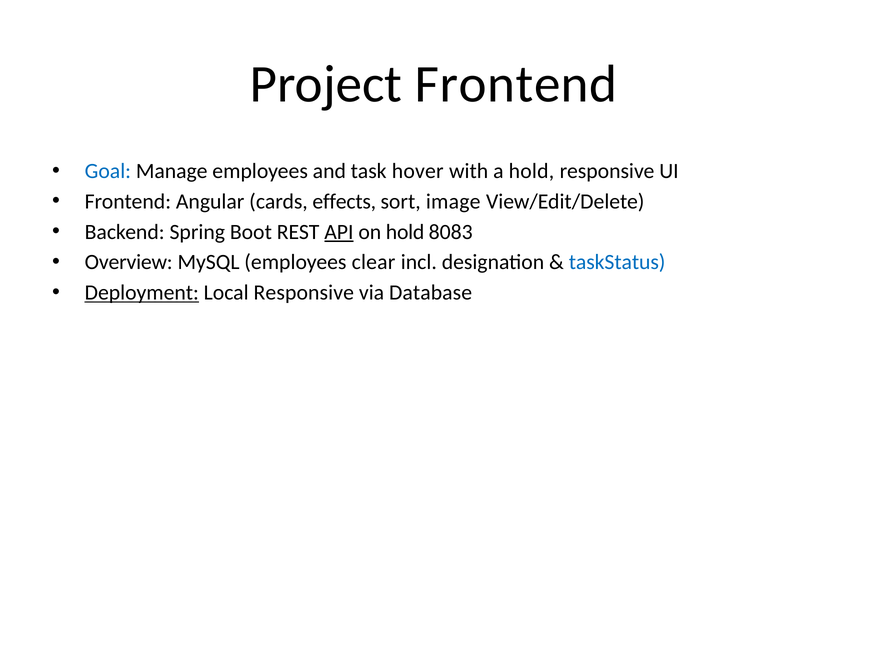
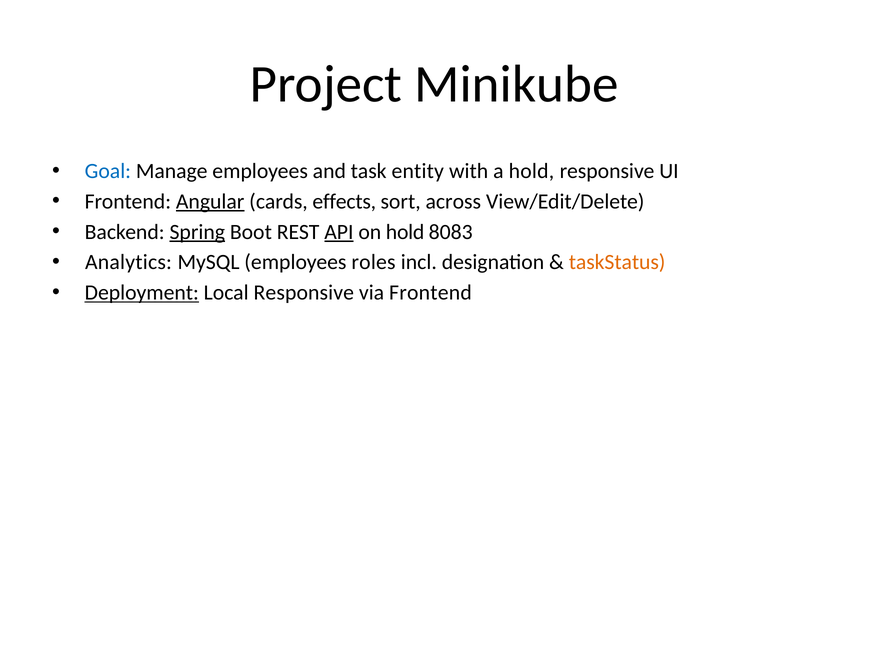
Project Frontend: Frontend -> Minikube
hover: hover -> entity
Angular underline: none -> present
image: image -> across
Spring underline: none -> present
Overview: Overview -> Analytics
clear: clear -> roles
taskStatus colour: blue -> orange
via Database: Database -> Frontend
